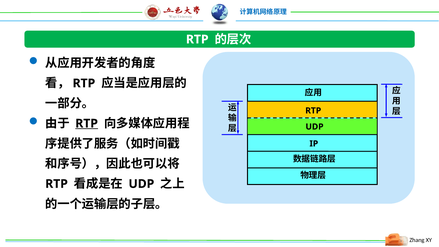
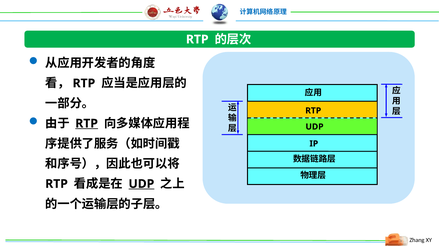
UDP at (141, 184) underline: none -> present
